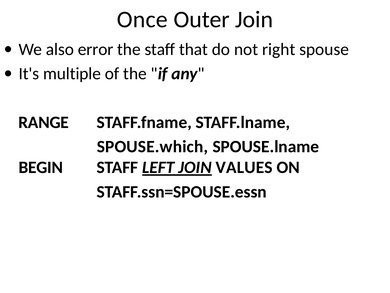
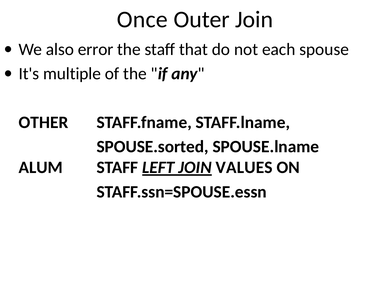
right: right -> each
RANGE: RANGE -> OTHER
SPOUSE.which: SPOUSE.which -> SPOUSE.sorted
BEGIN: BEGIN -> ALUM
